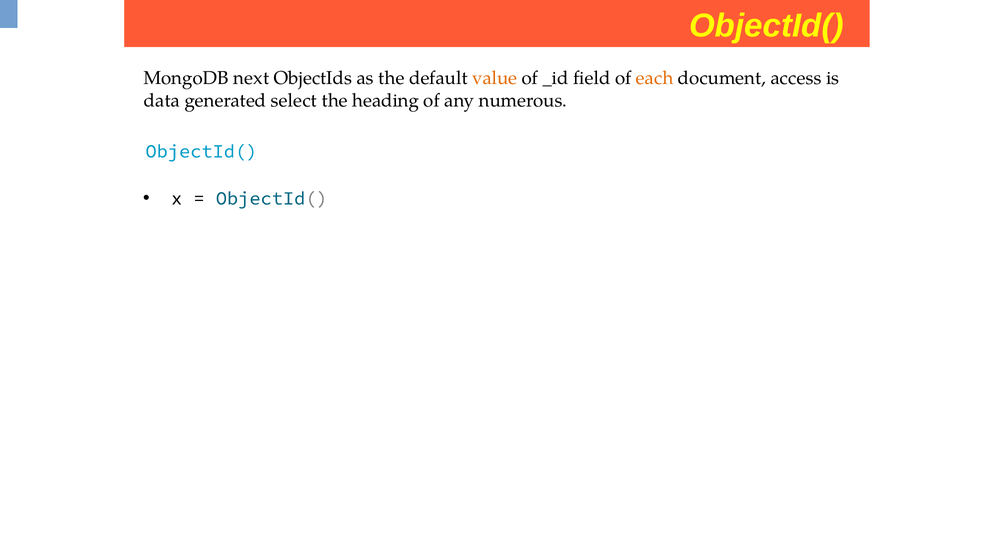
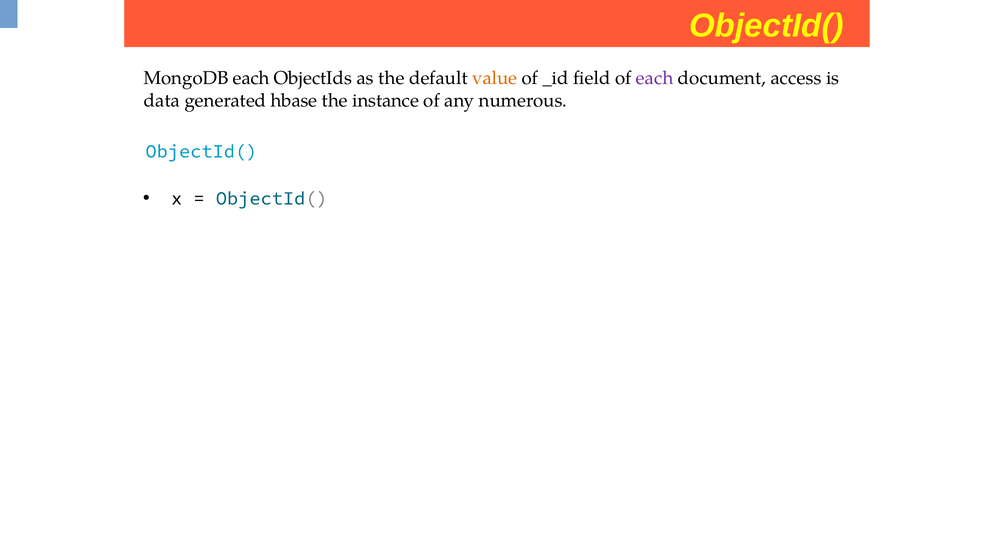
MongoDB next: next -> each
each at (655, 78) colour: orange -> purple
select: select -> hbase
heading: heading -> instance
